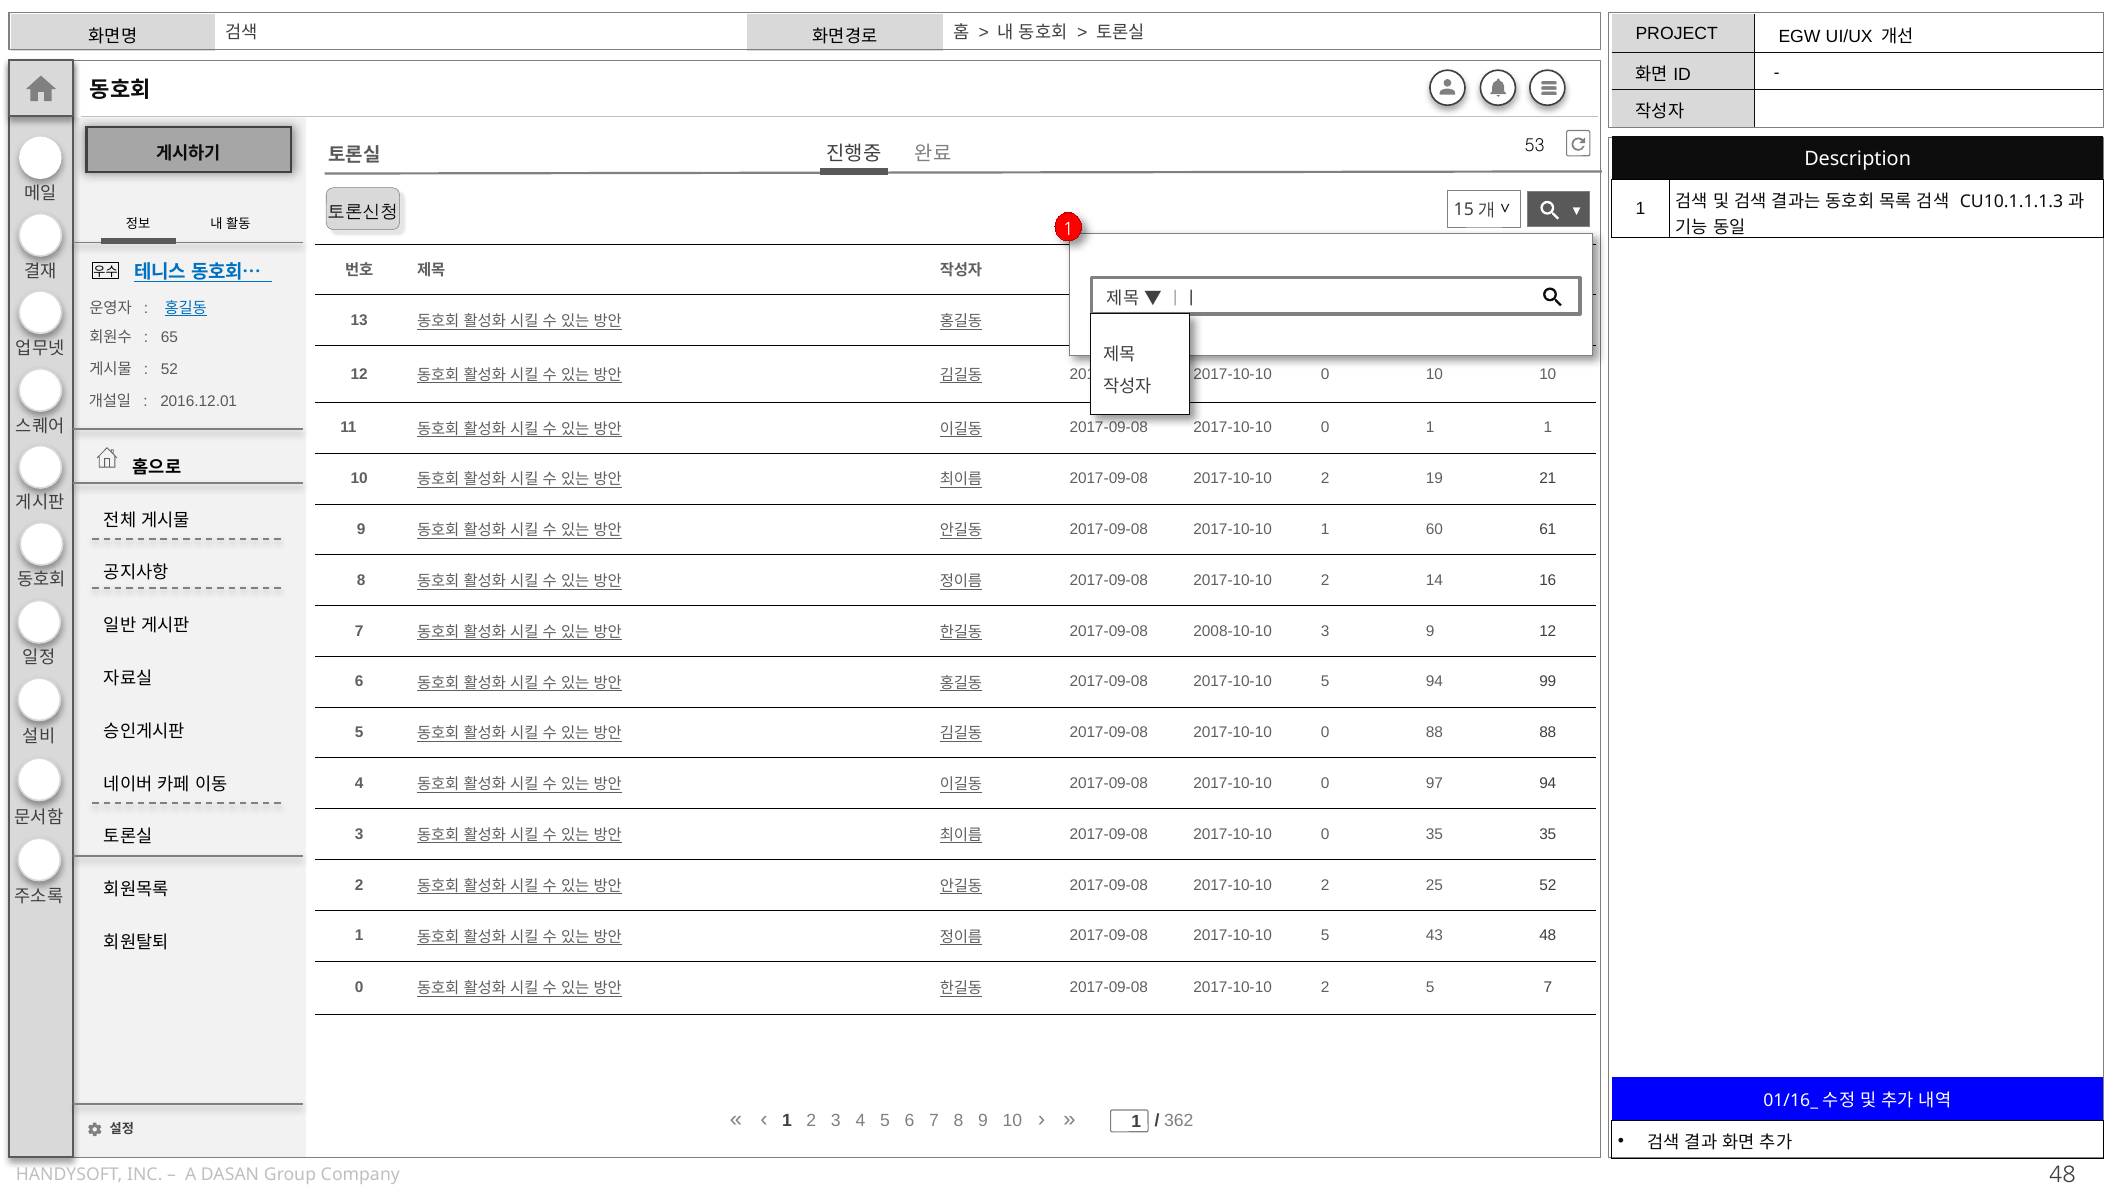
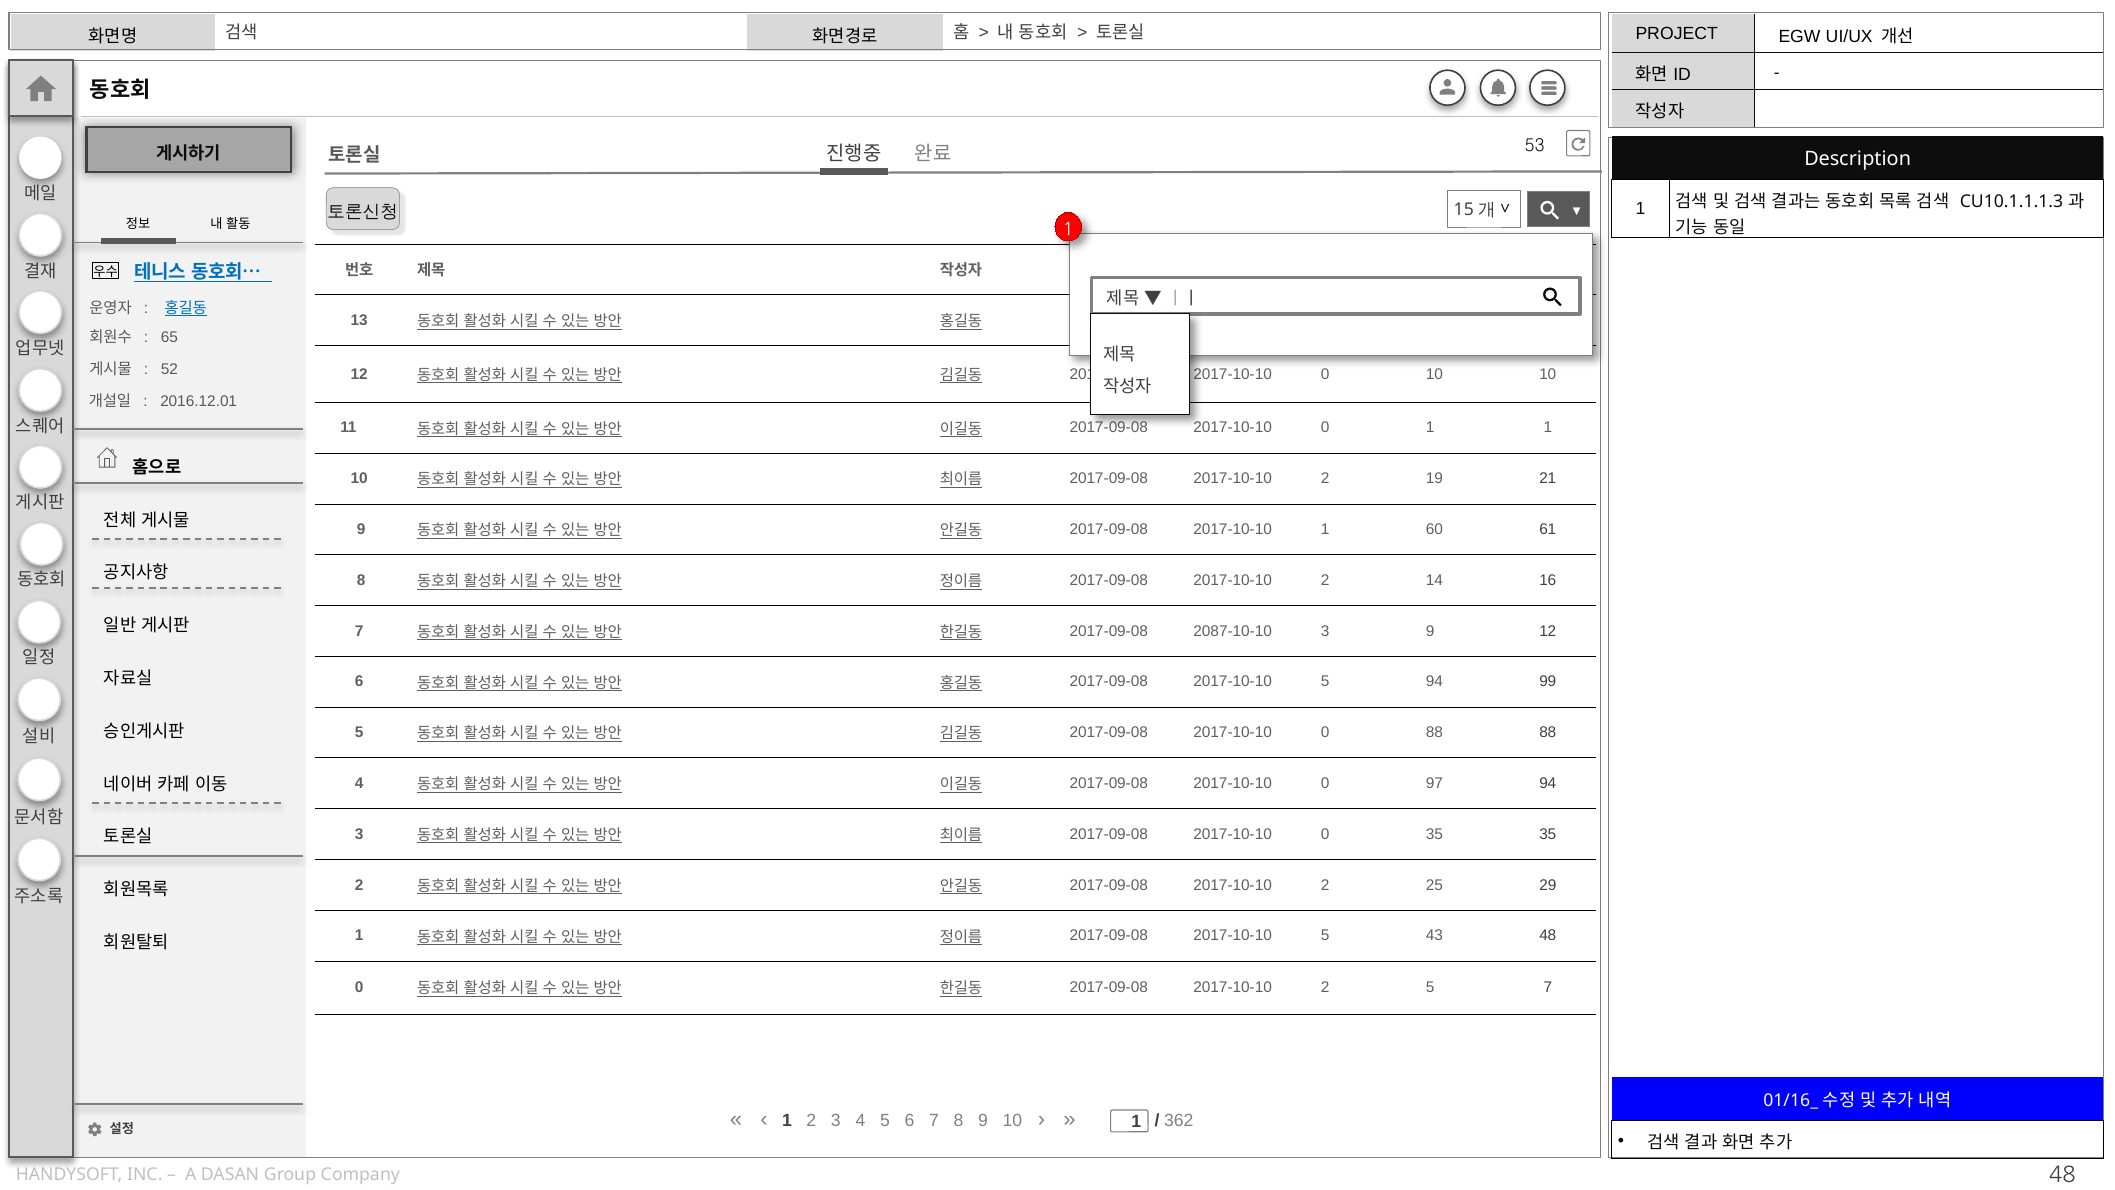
2008-10-10: 2008-10-10 -> 2087-10-10
25 52: 52 -> 29
